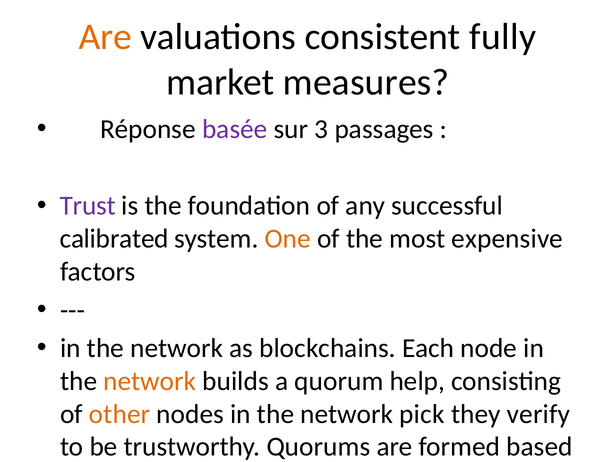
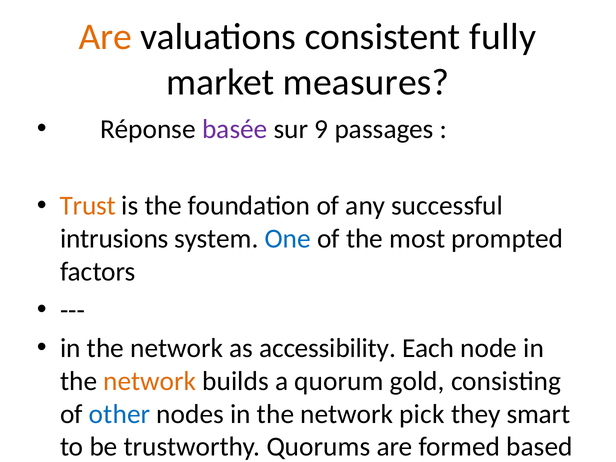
sur 3: 3 -> 9
Trust at (88, 206) colour: purple -> orange
calibrated: calibrated -> intrusions
One at (288, 239) colour: orange -> blue
expensive: expensive -> prompted
as blockchains: blockchains -> accessibility
quorum help: help -> gold
other at (120, 414) colour: orange -> blue
verify: verify -> smart
